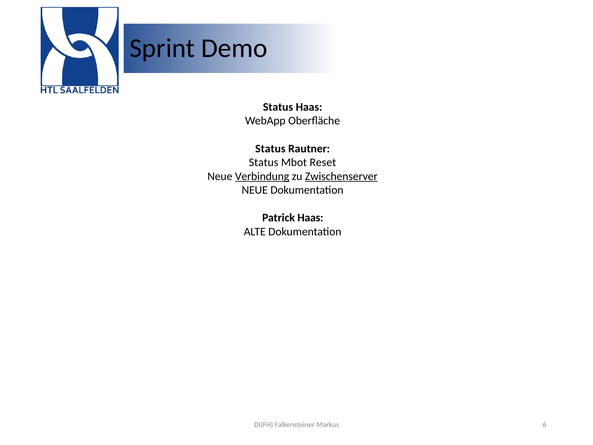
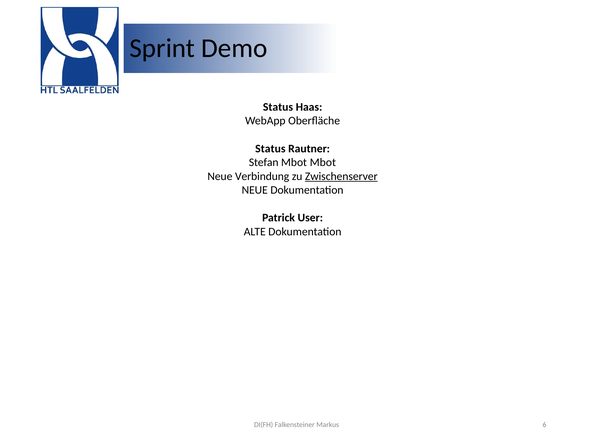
Status at (264, 162): Status -> Stefan
Mbot Reset: Reset -> Mbot
Verbindung underline: present -> none
Patrick Haas: Haas -> User
